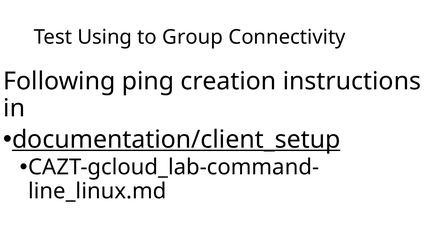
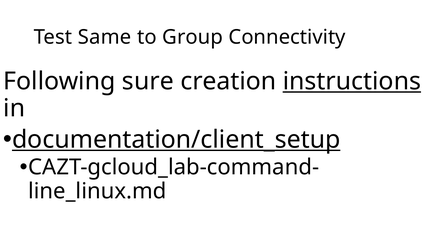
Using: Using -> Same
ping: ping -> sure
instructions underline: none -> present
